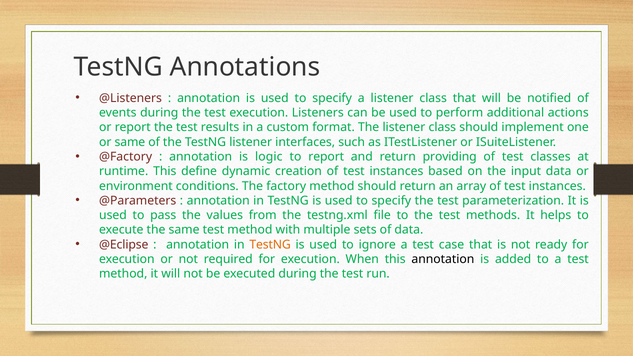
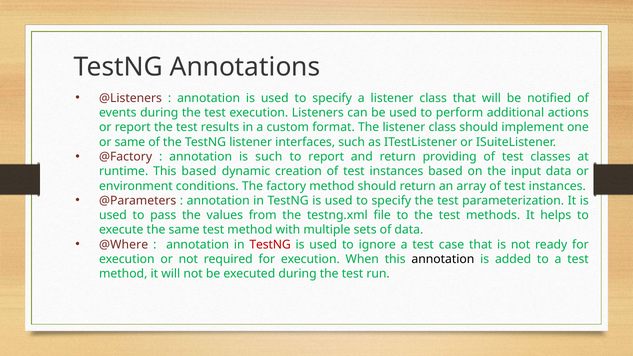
is logic: logic -> such
This define: define -> based
@Eclipse: @Eclipse -> @Where
TestNG at (270, 245) colour: orange -> red
